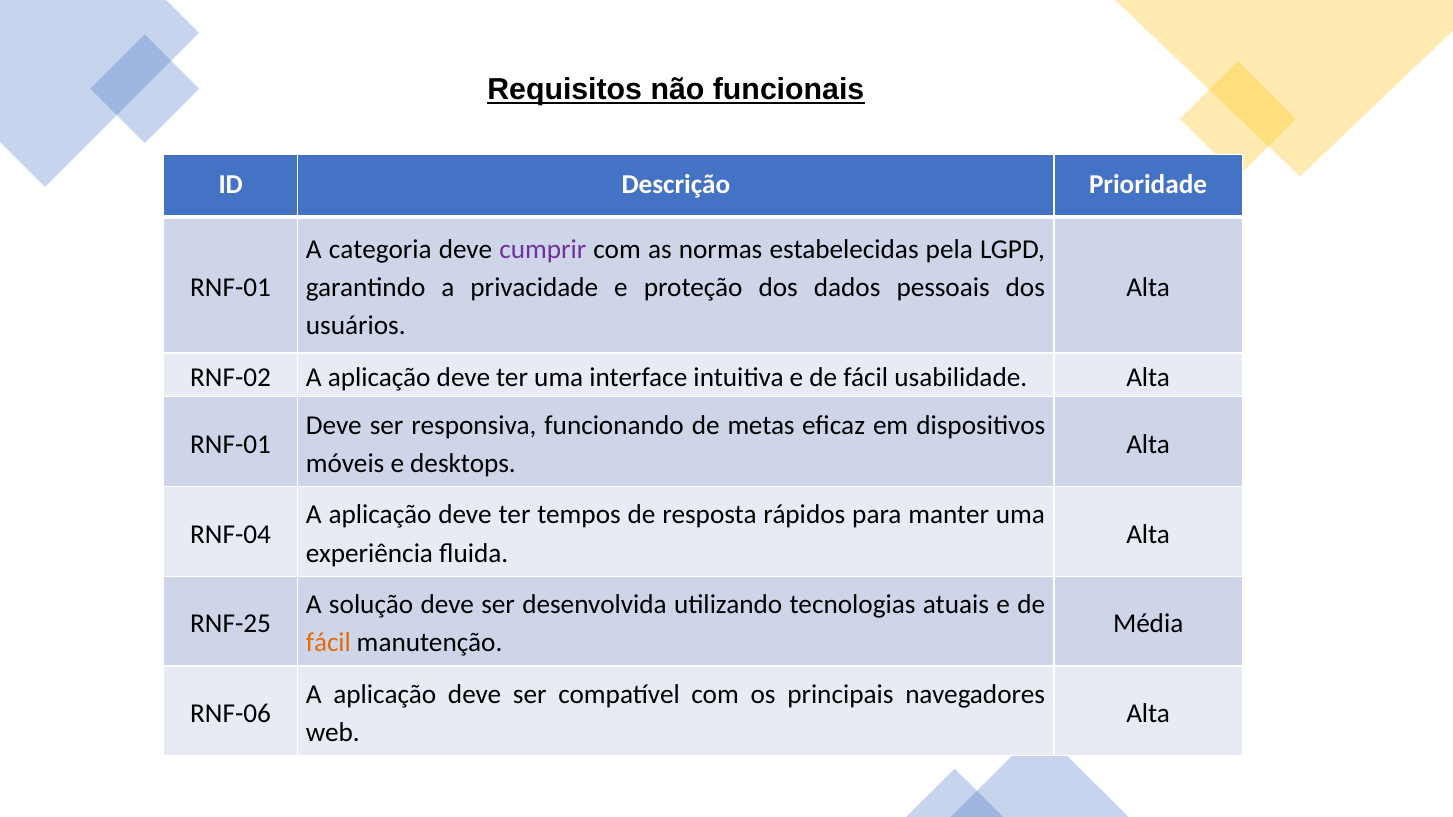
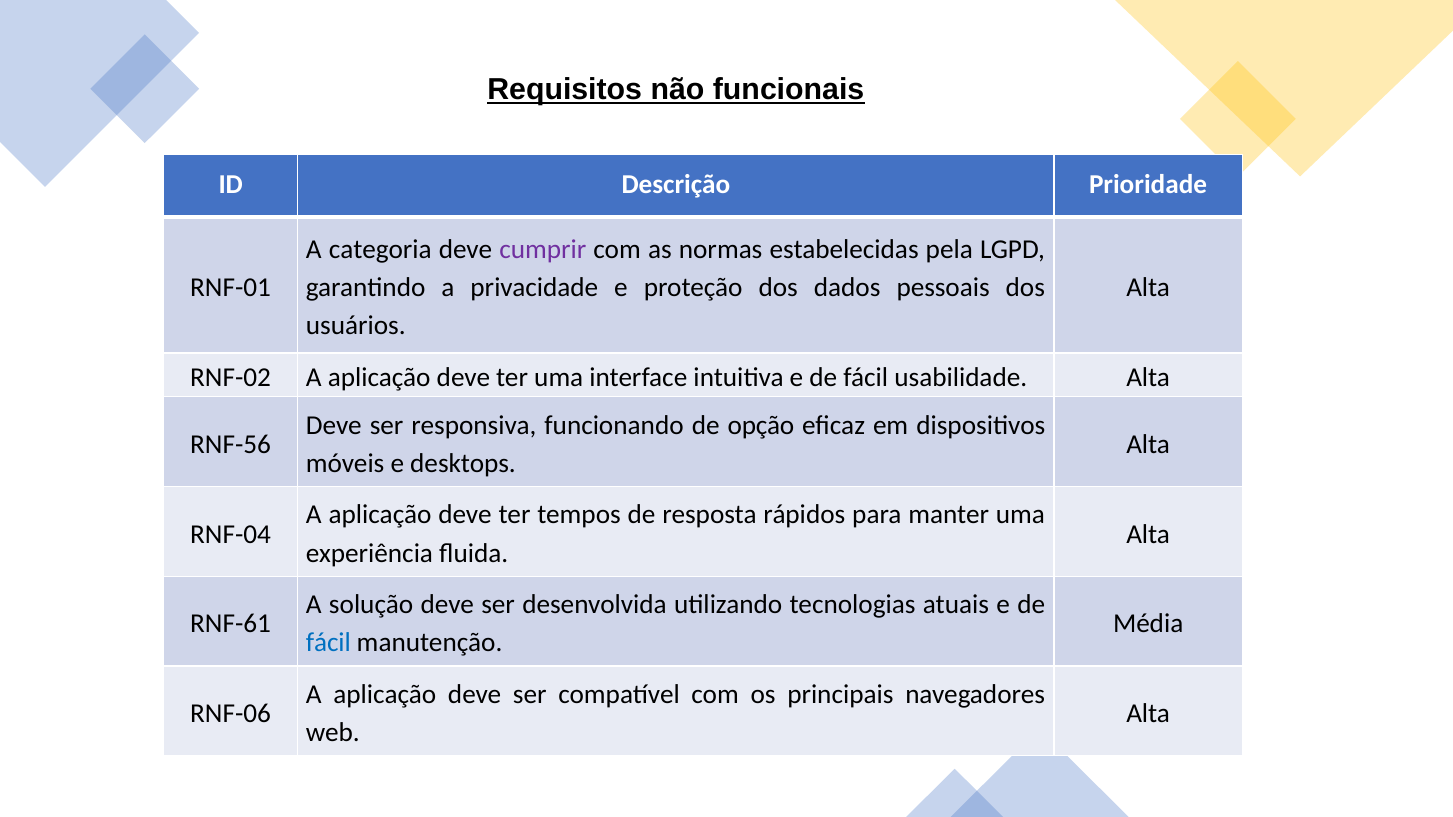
metas: metas -> opção
RNF-01 at (231, 444): RNF-01 -> RNF-56
RNF-25: RNF-25 -> RNF-61
fácil at (328, 643) colour: orange -> blue
